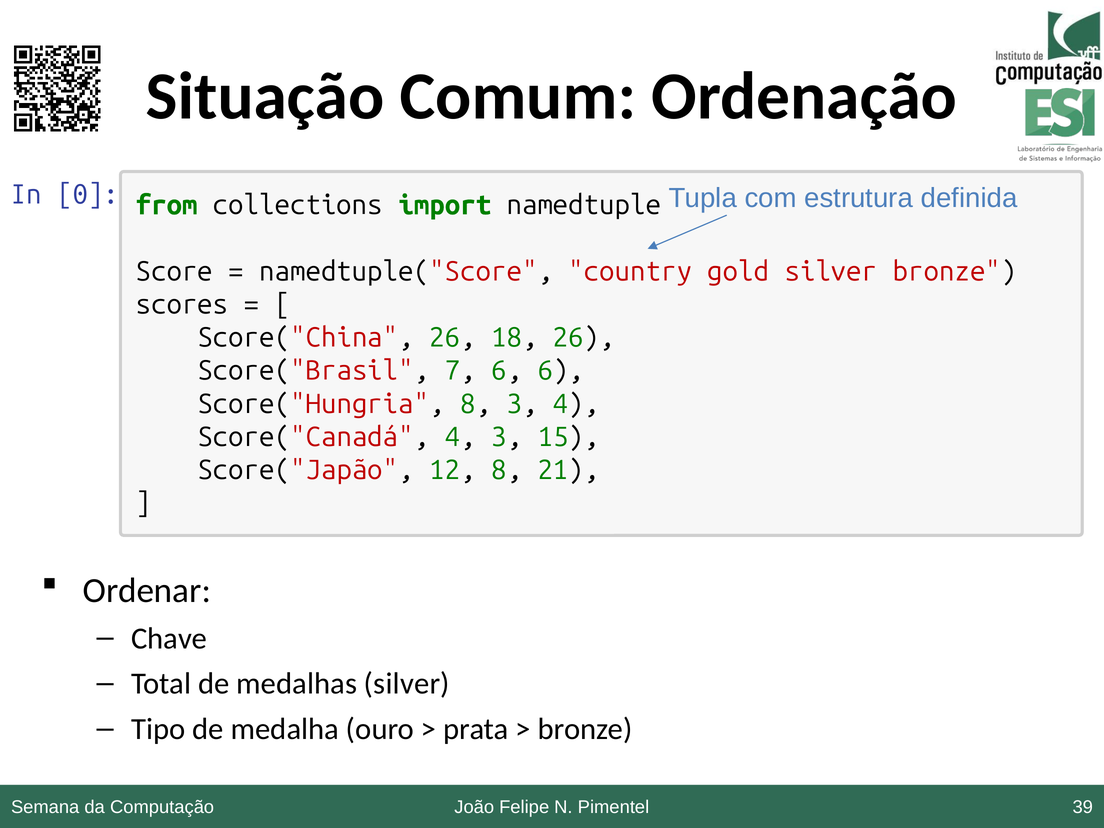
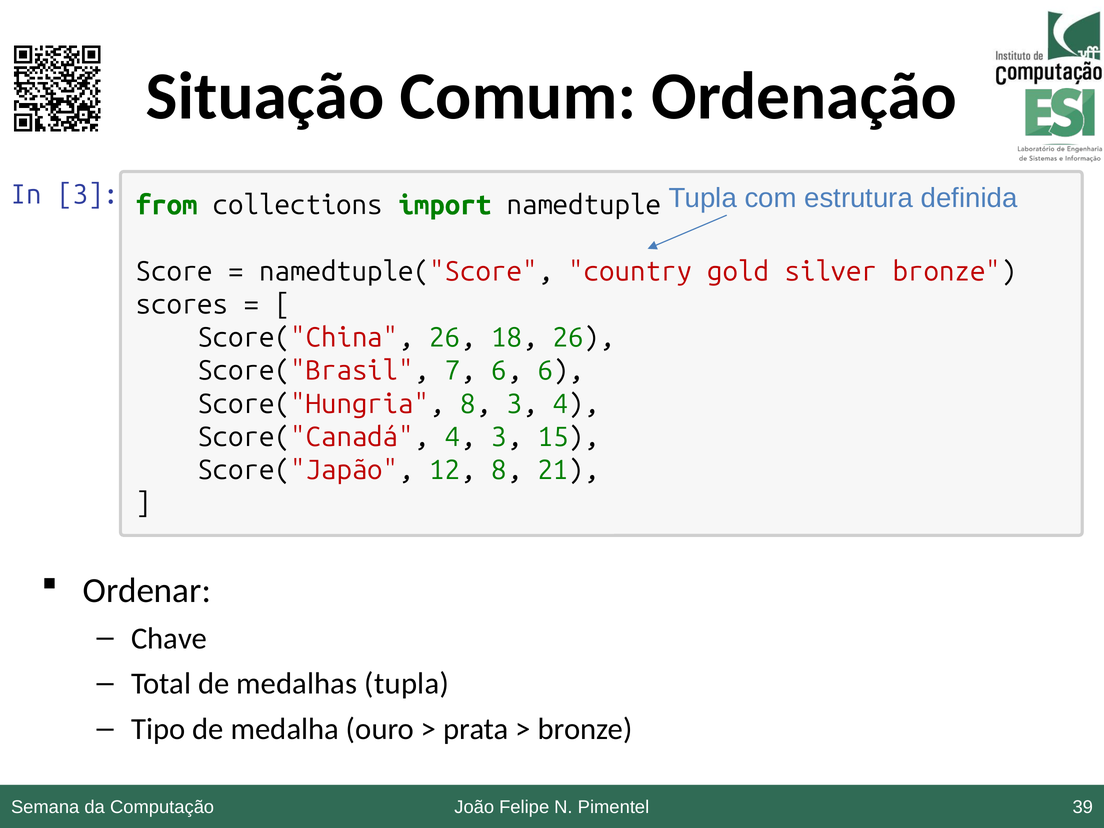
In 0: 0 -> 3
medalhas silver: silver -> tupla
